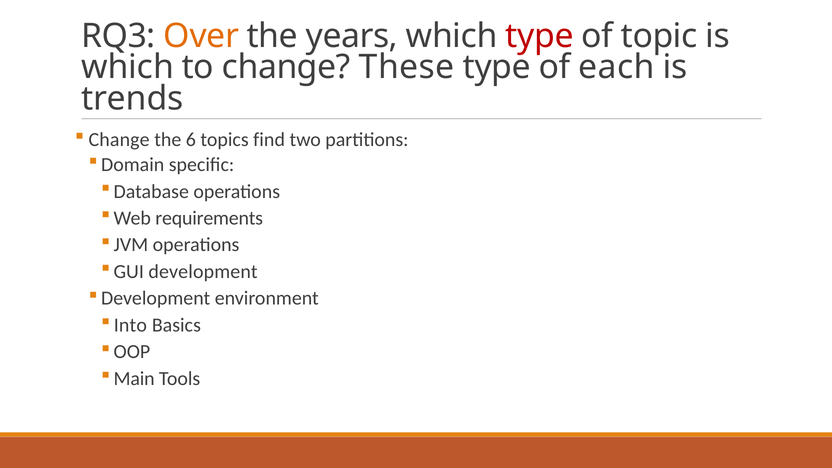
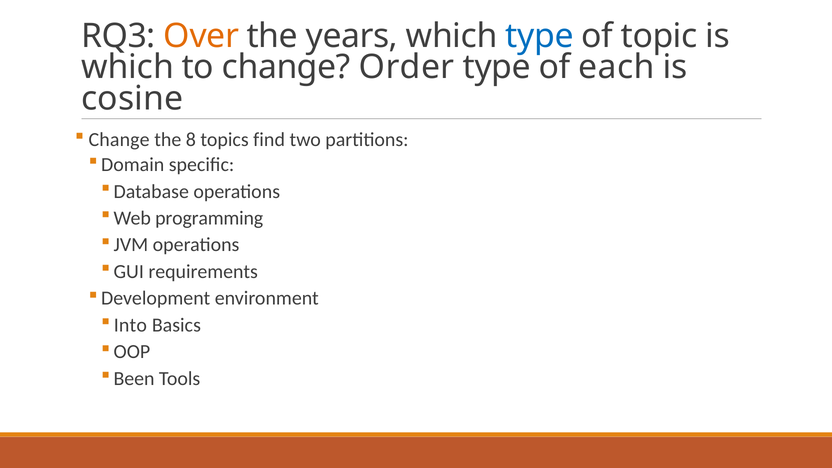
type at (540, 36) colour: red -> blue
These: These -> Order
trends: trends -> cosine
6: 6 -> 8
requirements: requirements -> programming
GUI development: development -> requirements
Main: Main -> Been
